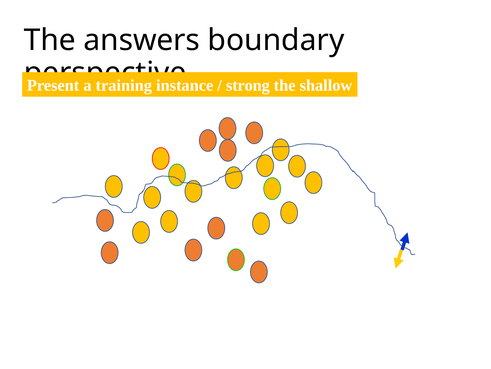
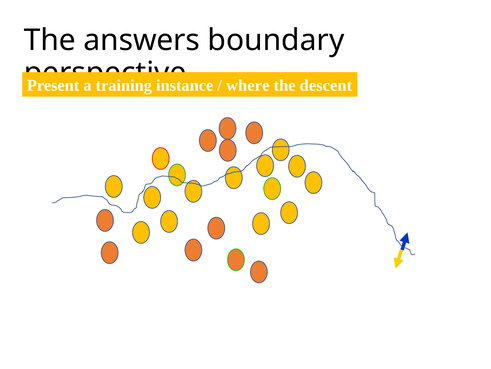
strong: strong -> where
shallow: shallow -> descent
